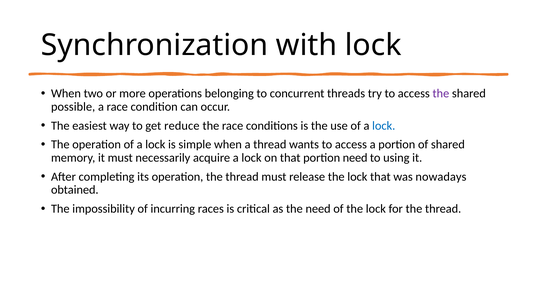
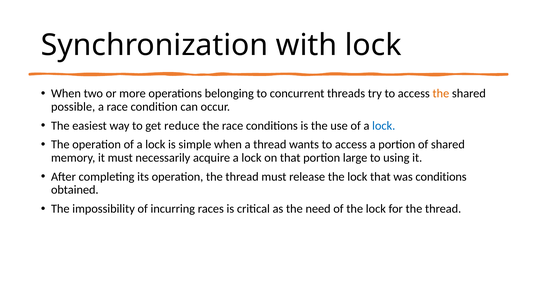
the at (441, 94) colour: purple -> orange
portion need: need -> large
was nowadays: nowadays -> conditions
